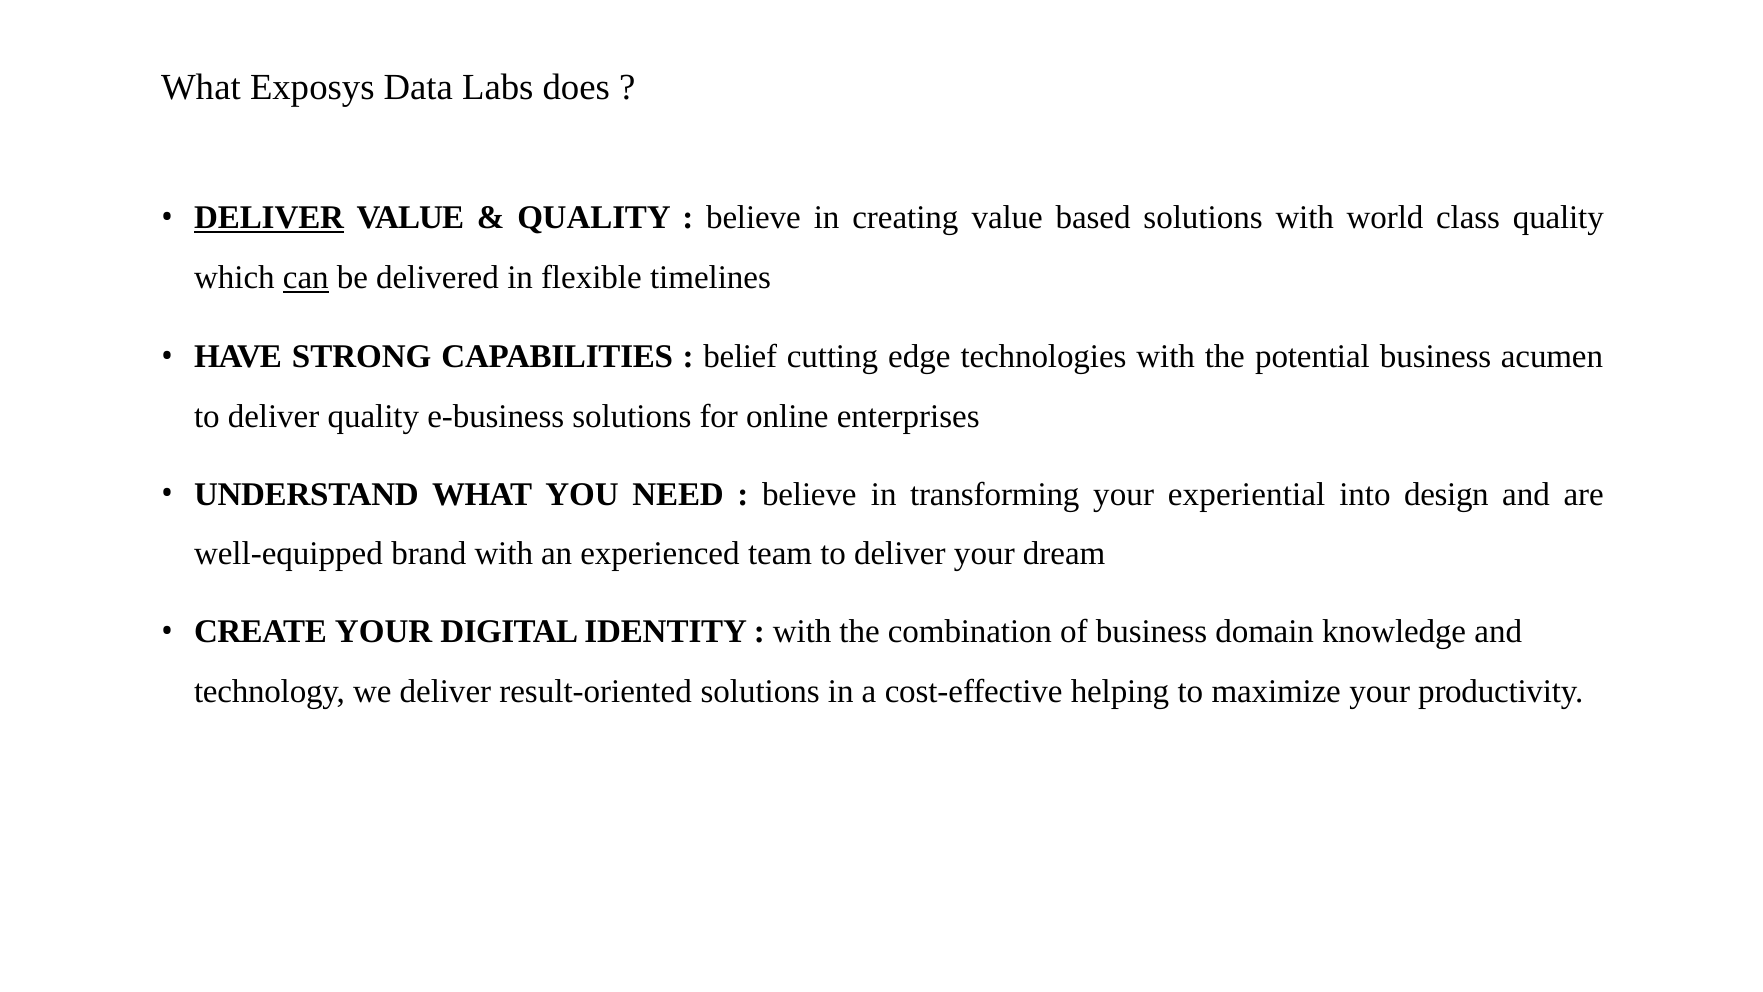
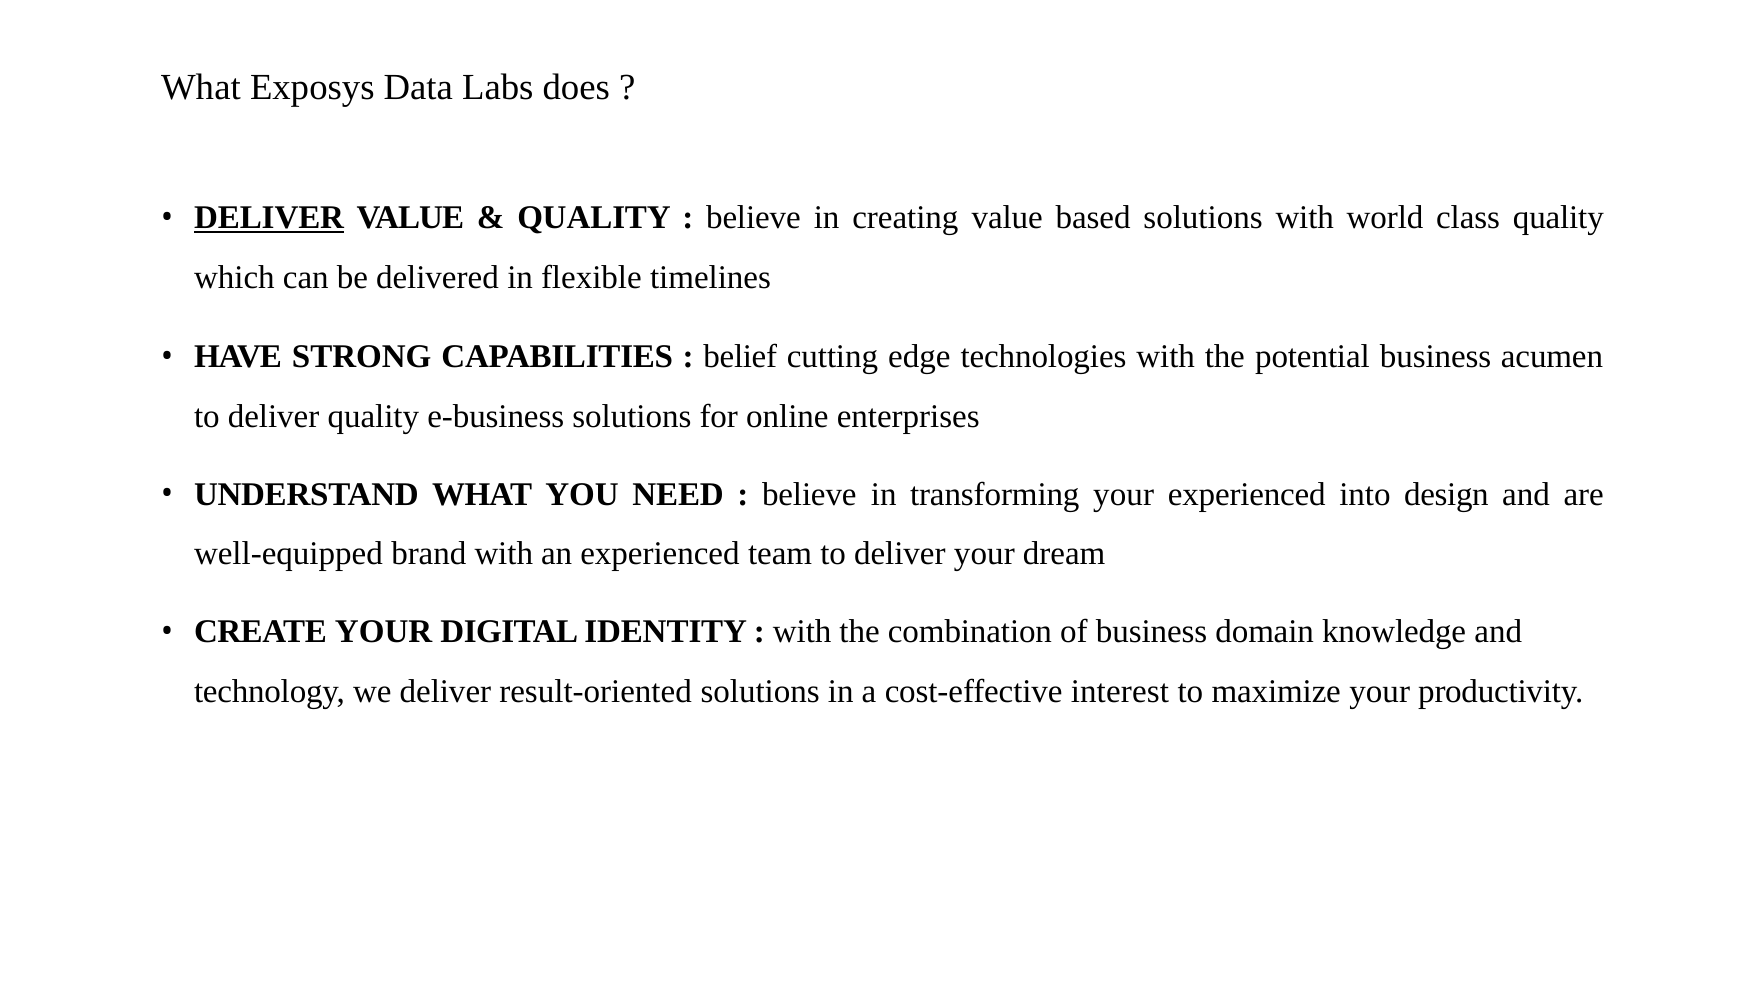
can underline: present -> none
your experiential: experiential -> experienced
helping: helping -> interest
